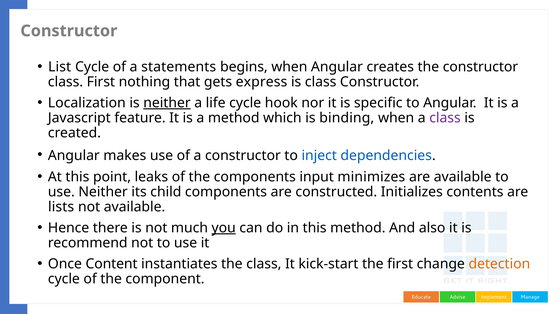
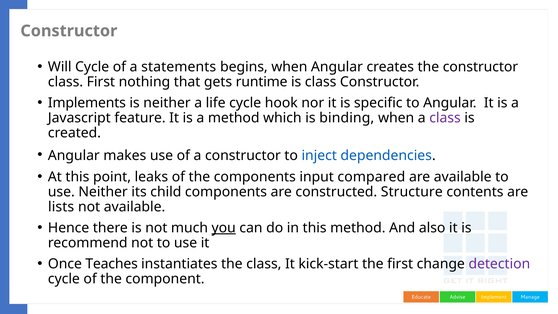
List: List -> Will
express: express -> runtime
Localization: Localization -> Implements
neither at (167, 103) underline: present -> none
minimizes: minimizes -> compared
Initializes: Initializes -> Structure
Content: Content -> Teaches
detection colour: orange -> purple
